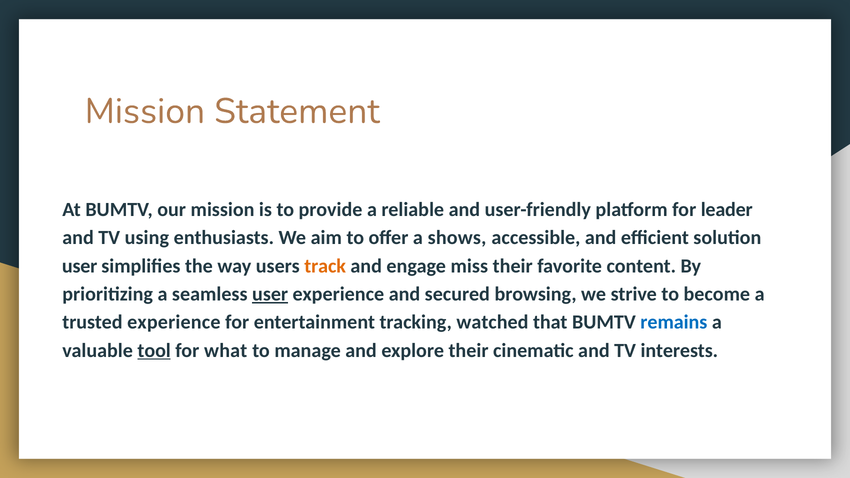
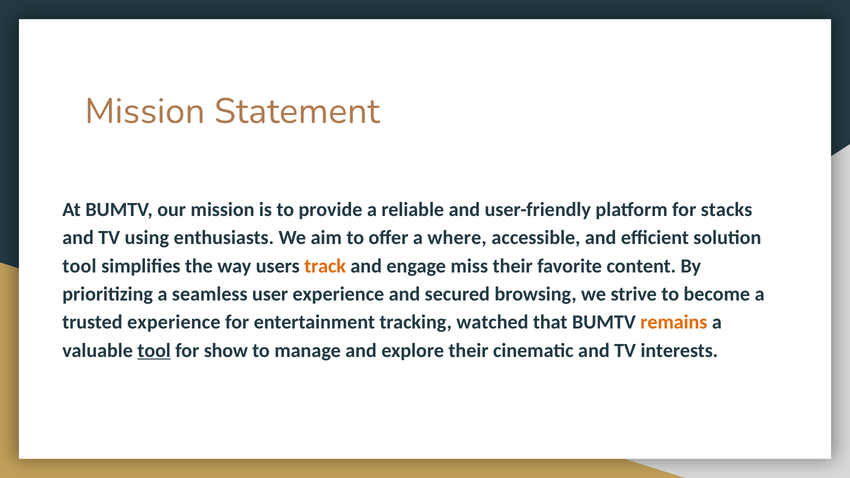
leader: leader -> stacks
shows: shows -> where
user at (80, 266): user -> tool
user at (270, 294) underline: present -> none
remains colour: blue -> orange
what: what -> show
